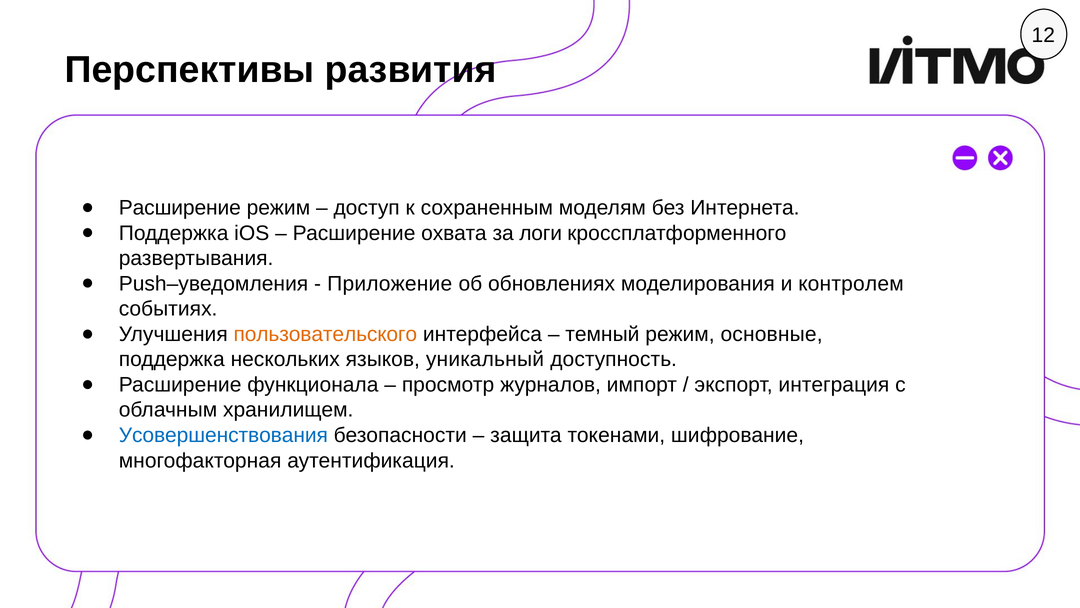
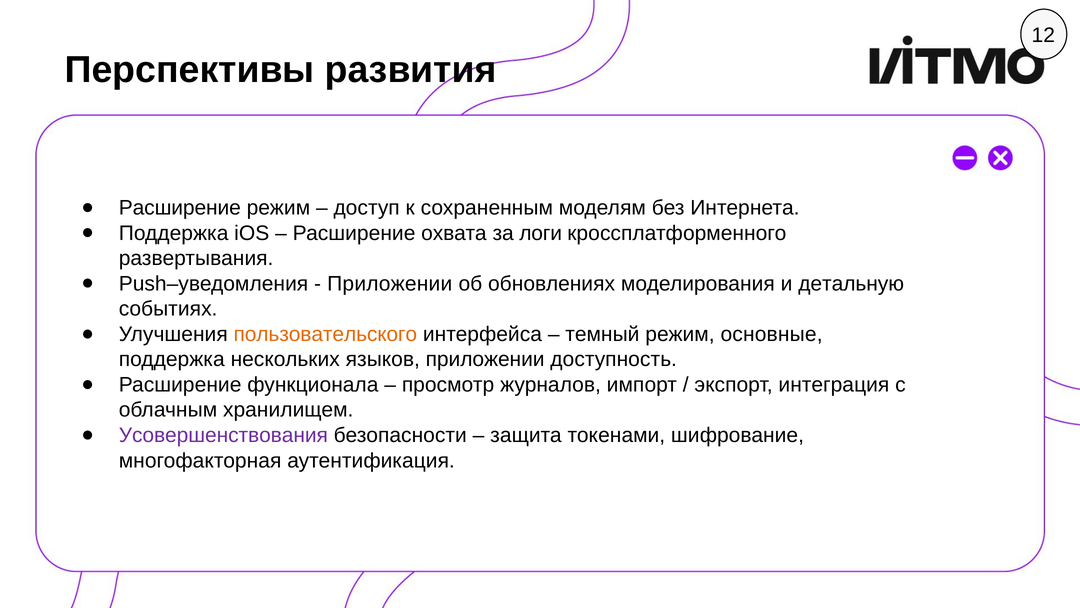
Приложение at (390, 283): Приложение -> Приложении
контролем: контролем -> детальную
языков уникальный: уникальный -> приложении
Усовершенствования colour: blue -> purple
